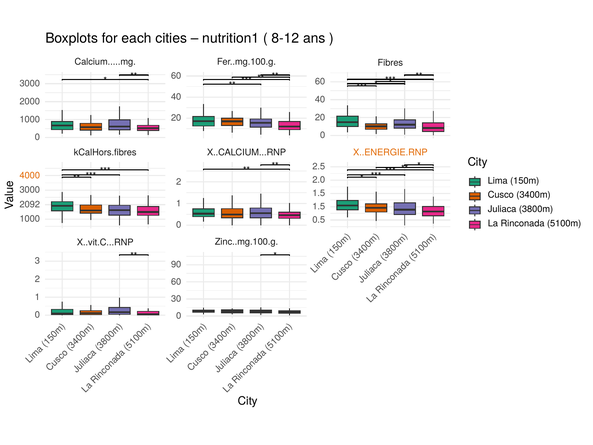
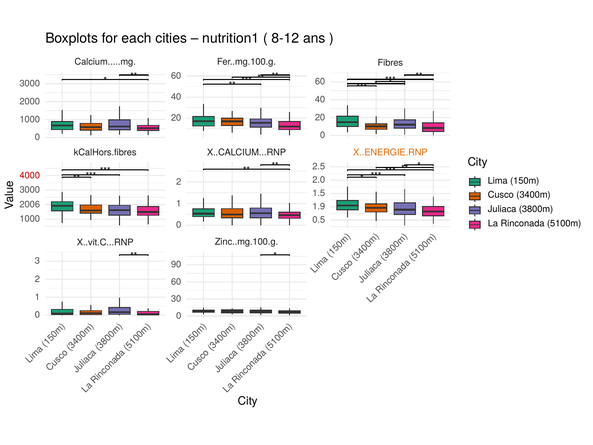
4000 colour: orange -> red
2092: 2092 -> 2006
1.5 at (319, 206): 1.5 -> 1.9
